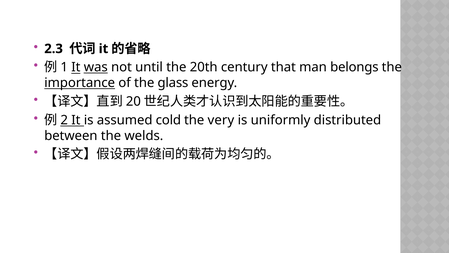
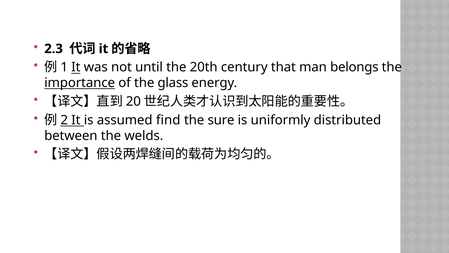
was underline: present -> none
cold: cold -> find
very: very -> sure
